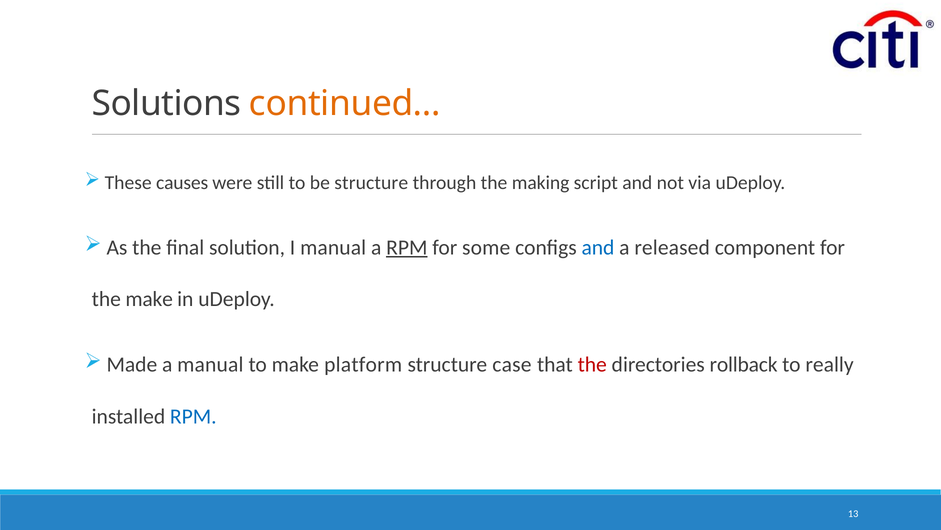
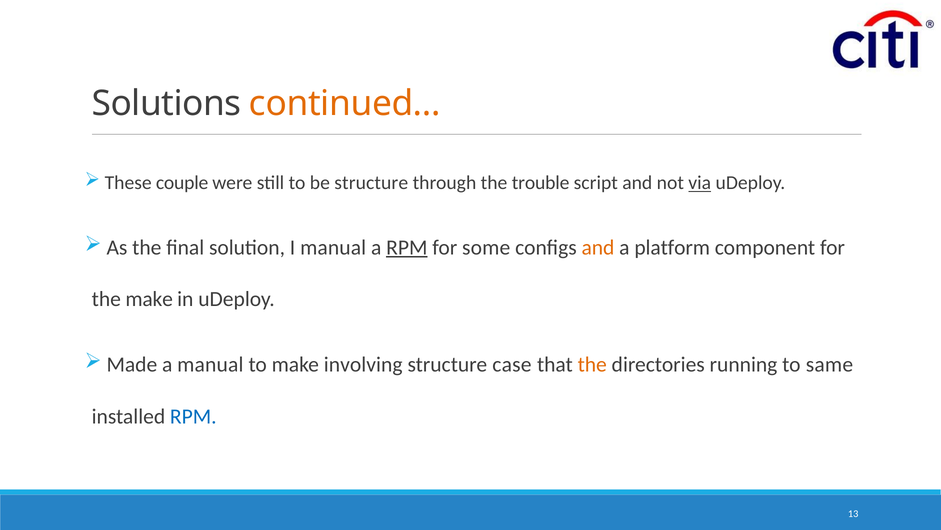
causes: causes -> couple
making: making -> trouble
via underline: none -> present
and at (598, 247) colour: blue -> orange
released: released -> platform
platform: platform -> involving
the at (592, 364) colour: red -> orange
rollback: rollback -> running
really: really -> same
